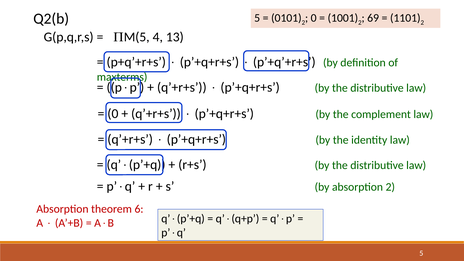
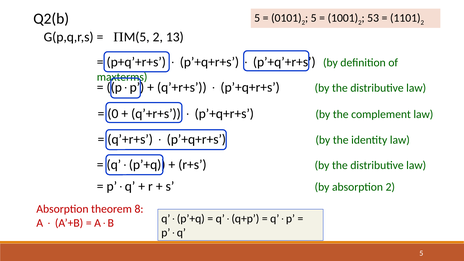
0 at (314, 18): 0 -> 5
69: 69 -> 53
PM(5 4: 4 -> 2
6: 6 -> 8
